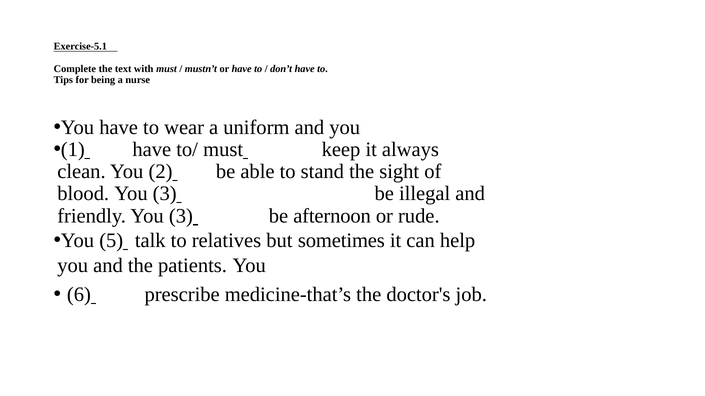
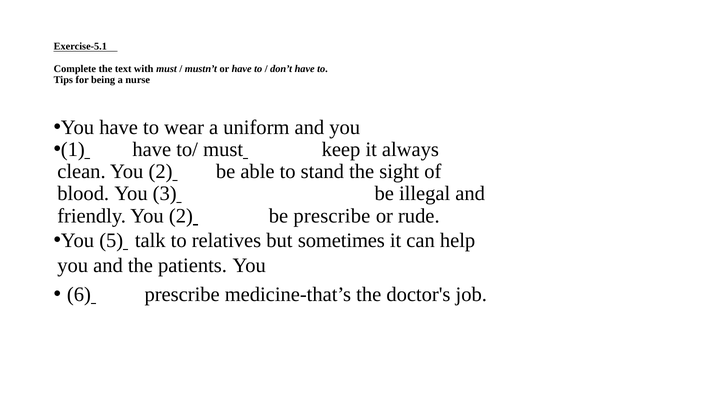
friendly You 3: 3 -> 2
be afternoon: afternoon -> prescribe
